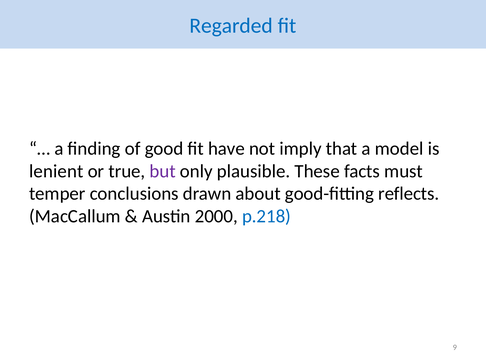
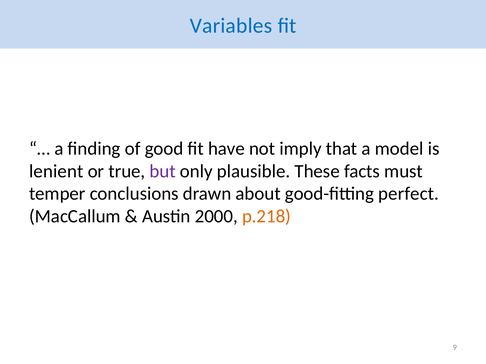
Regarded: Regarded -> Variables
reflects: reflects -> perfect
p.218 colour: blue -> orange
